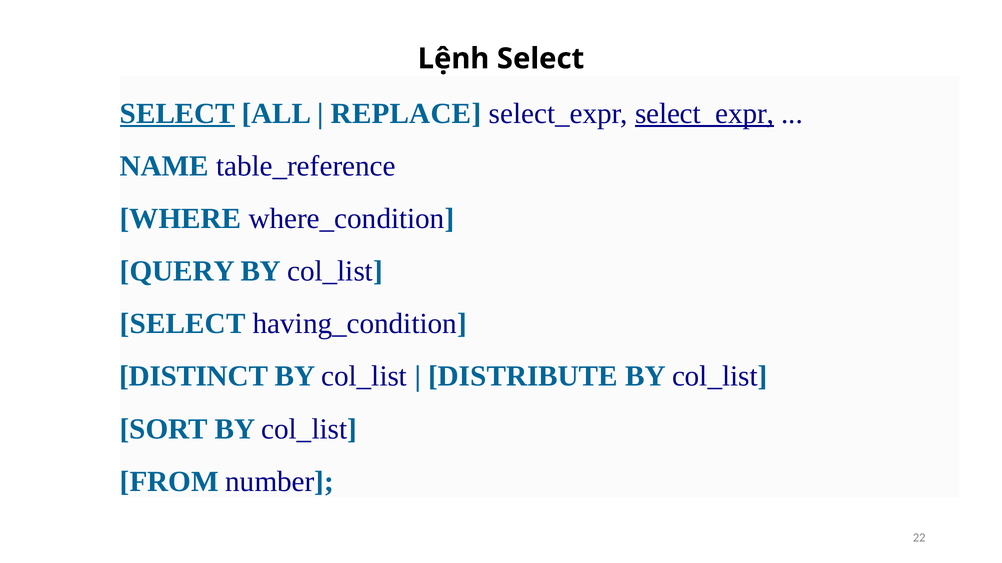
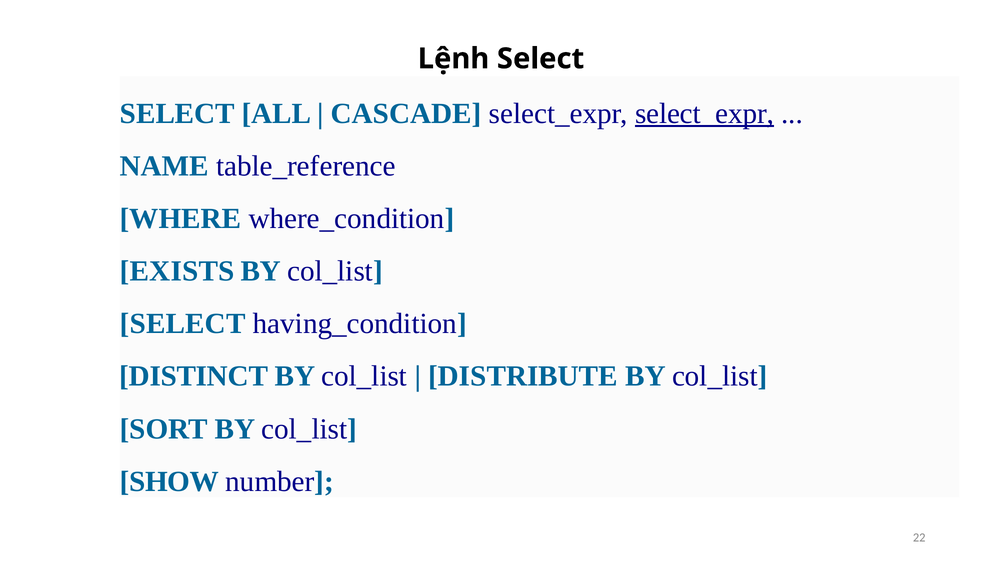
SELECT at (177, 114) underline: present -> none
REPLACE: REPLACE -> CASCADE
QUERY: QUERY -> EXISTS
FROM: FROM -> SHOW
